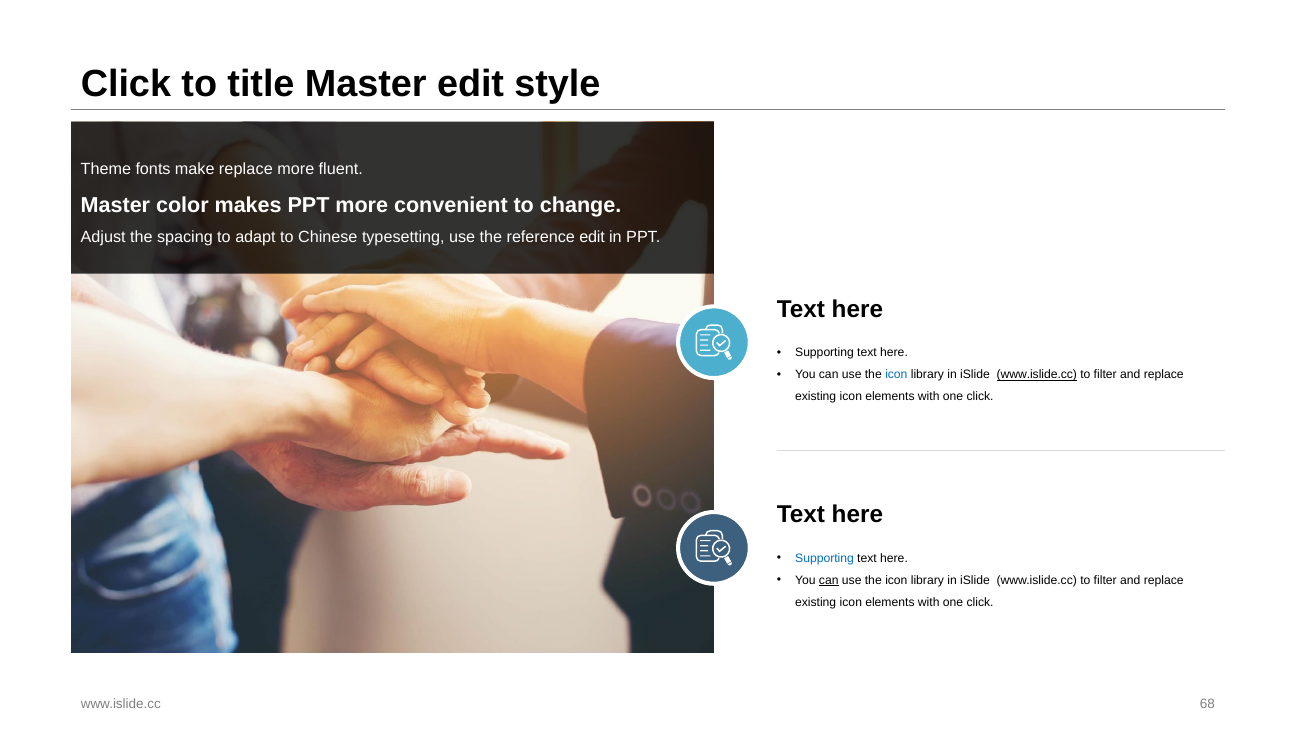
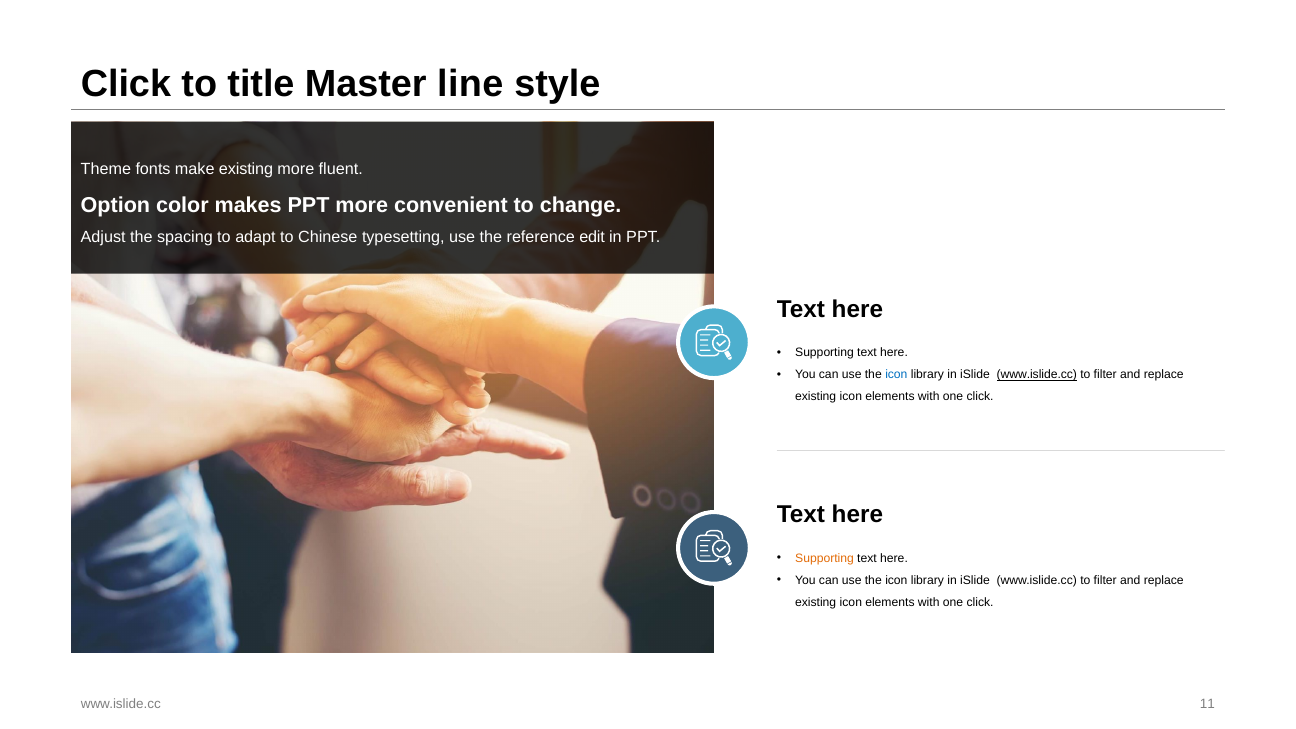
Master edit: edit -> line
make replace: replace -> existing
Master at (115, 206): Master -> Option
Supporting at (825, 559) colour: blue -> orange
can at (829, 581) underline: present -> none
68: 68 -> 11
